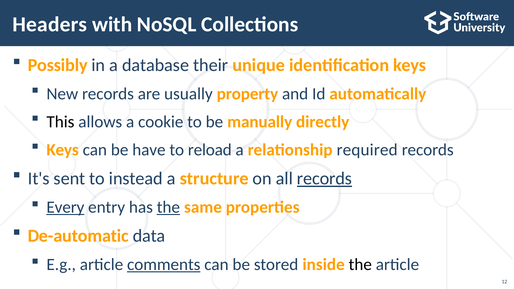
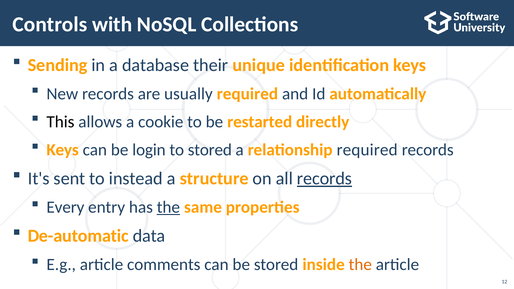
Headers: Headers -> Controls
Possibly: Possibly -> Sending
usually property: property -> required
manually: manually -> restarted
have: have -> login
to reload: reload -> stored
Every underline: present -> none
comments underline: present -> none
the at (360, 265) colour: black -> orange
